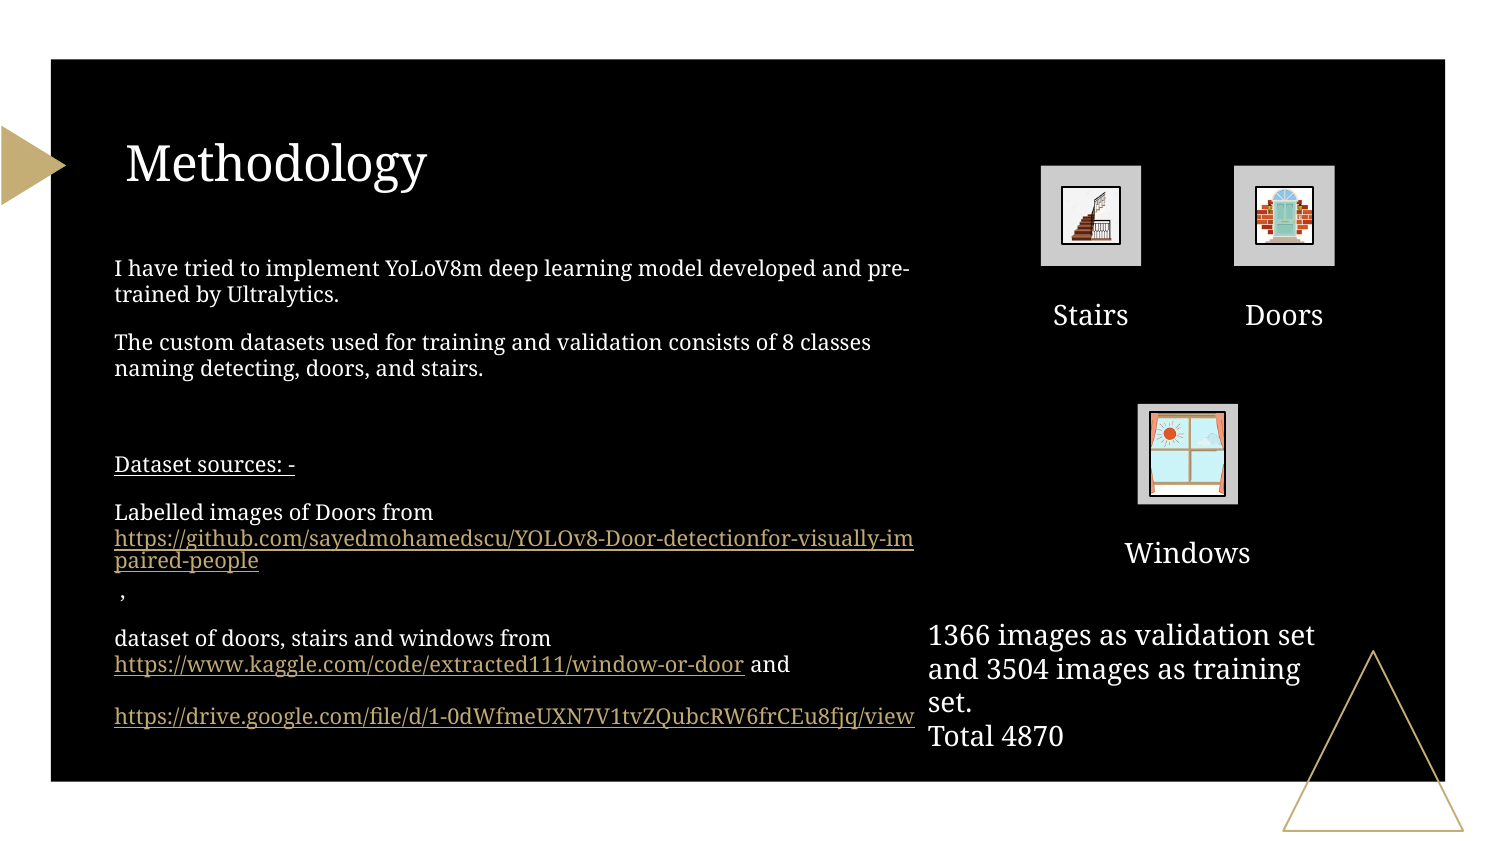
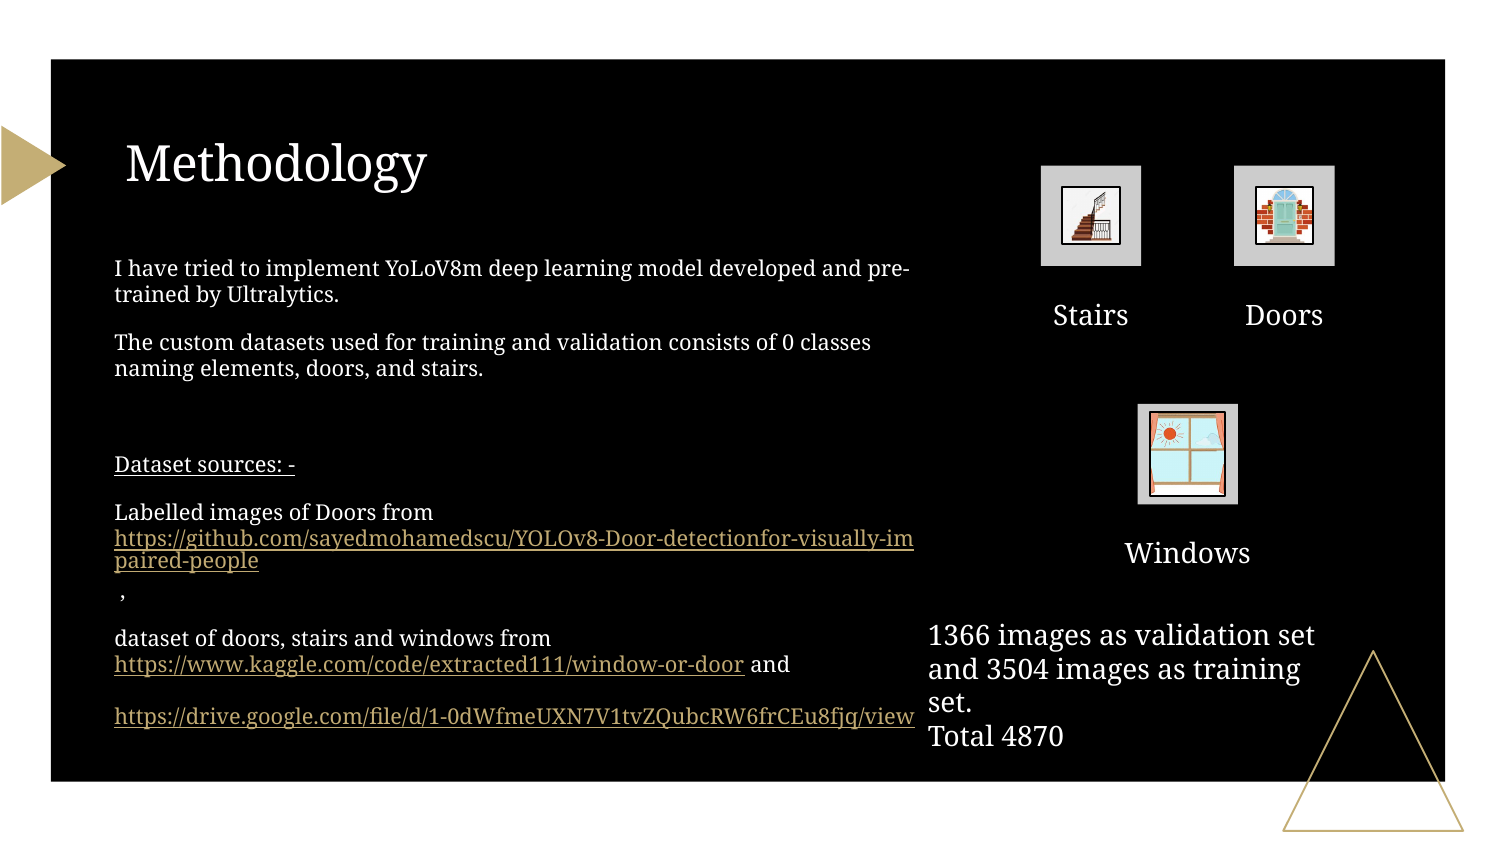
8: 8 -> 0
detecting: detecting -> elements
